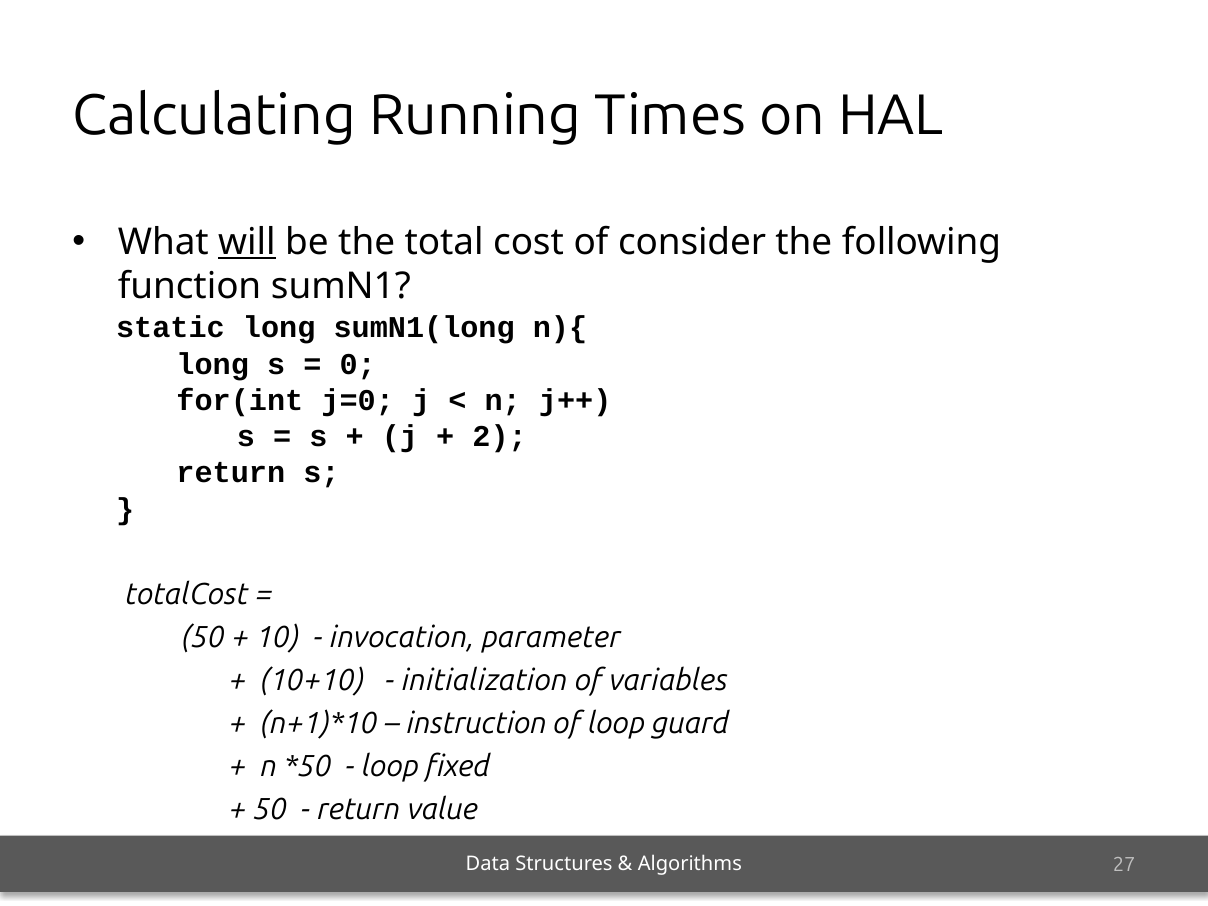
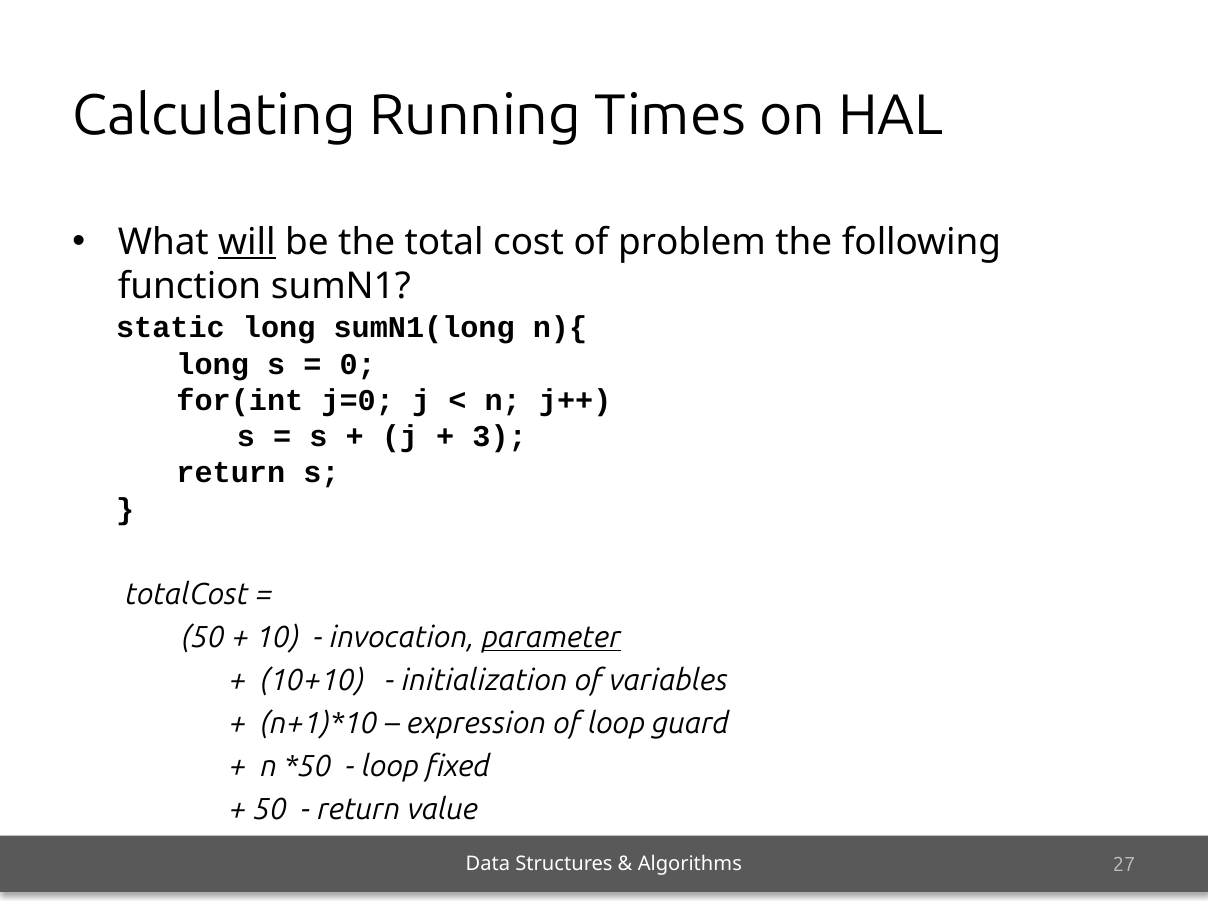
consider: consider -> problem
2: 2 -> 3
parameter underline: none -> present
instruction: instruction -> expression
